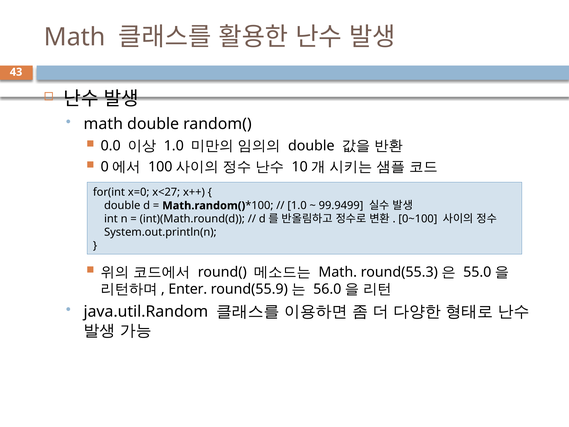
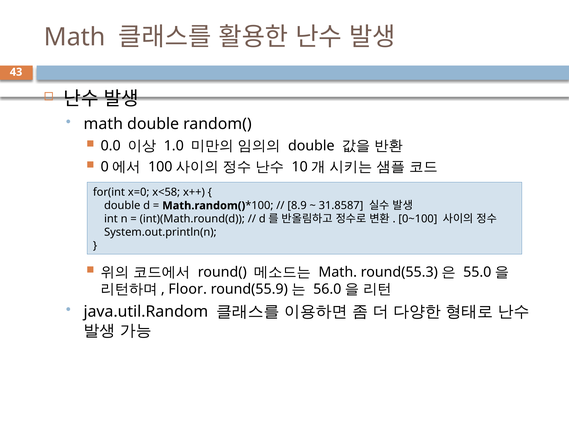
x<27: x<27 -> x<58
1.0 at (297, 206): 1.0 -> 8.9
99.9499: 99.9499 -> 31.8587
Enter: Enter -> Floor
